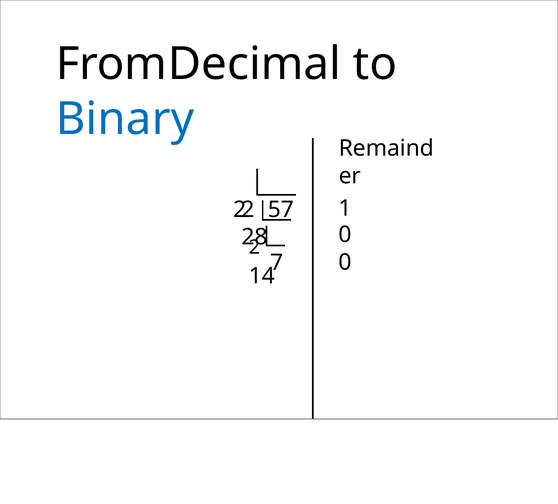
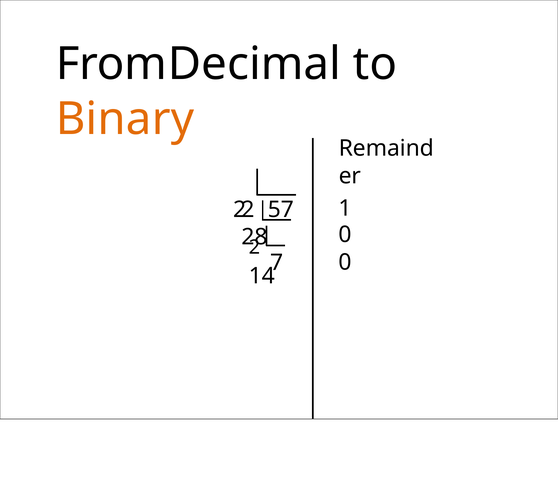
Binary colour: blue -> orange
